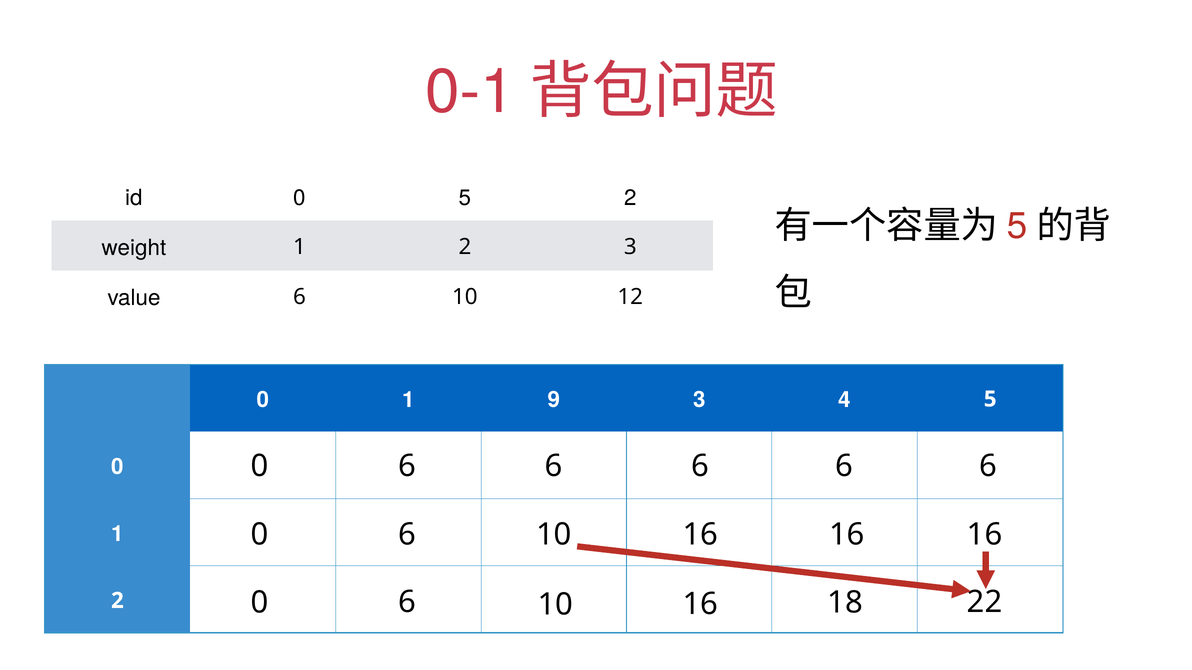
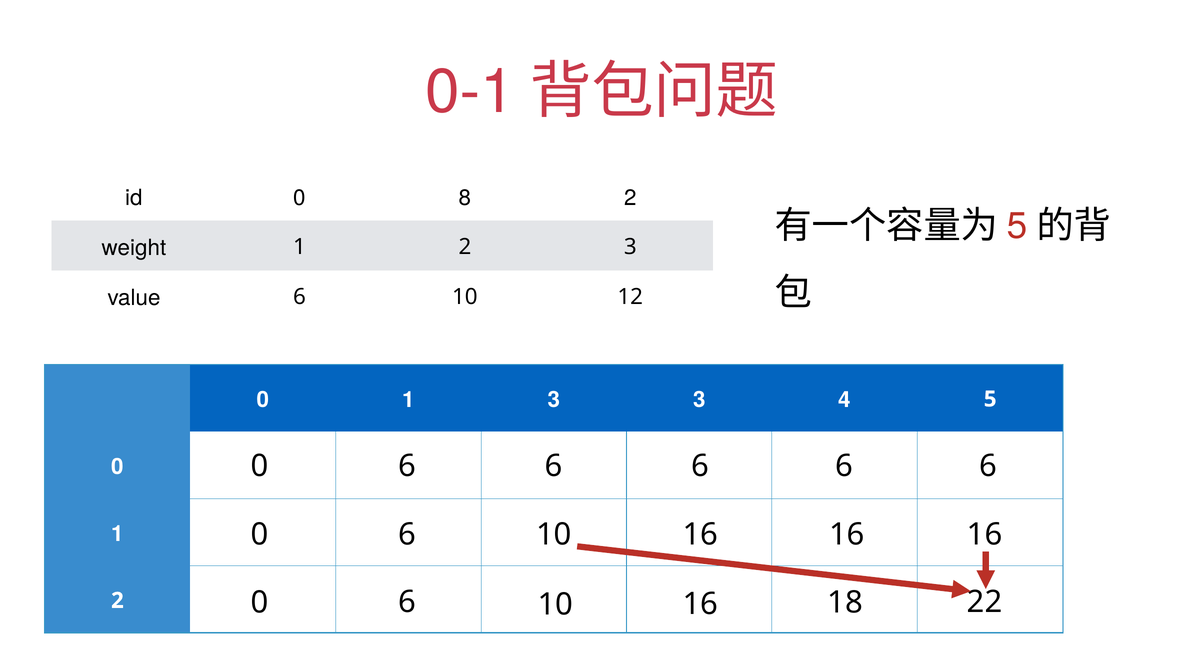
0 5: 5 -> 8
1 9: 9 -> 3
